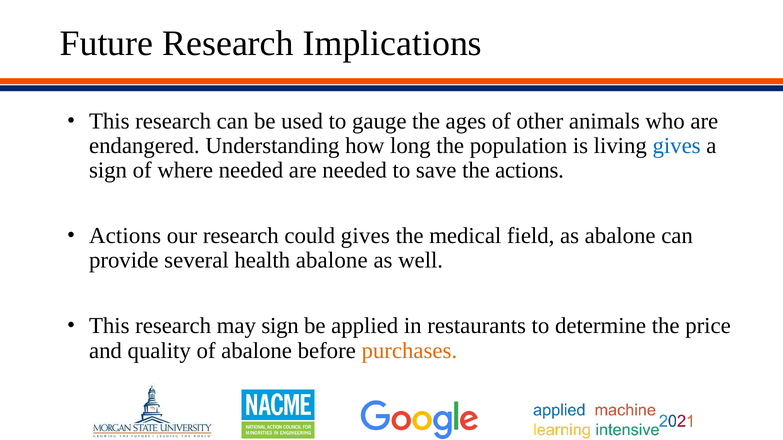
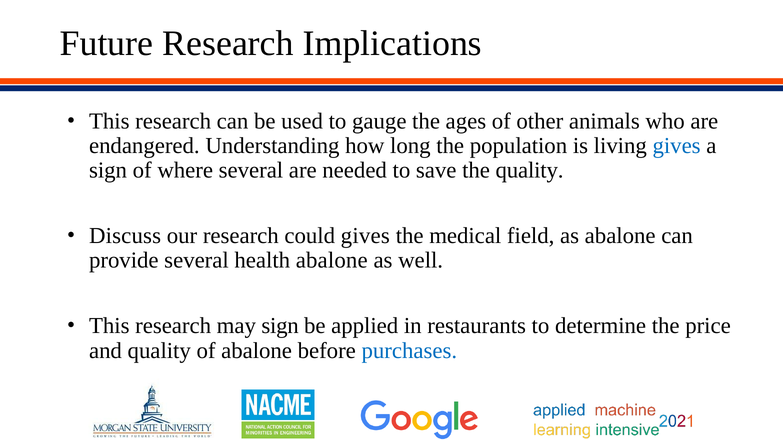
where needed: needed -> several
the actions: actions -> quality
Actions at (125, 236): Actions -> Discuss
purchases colour: orange -> blue
